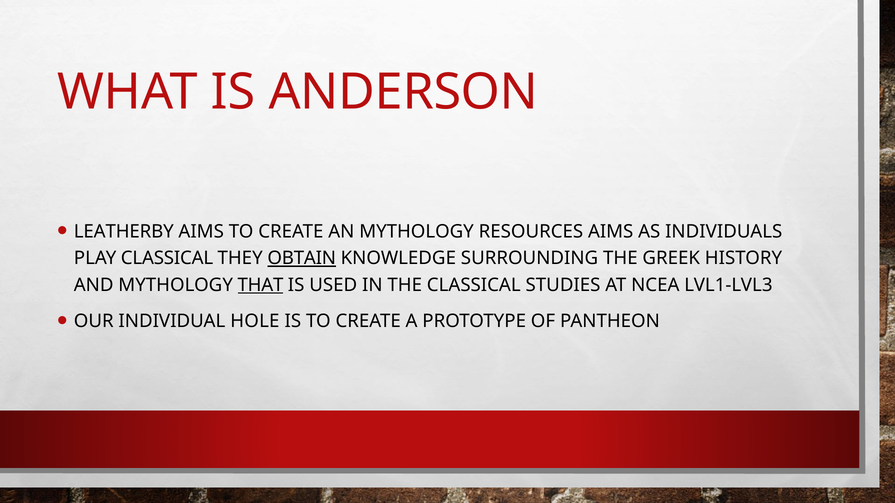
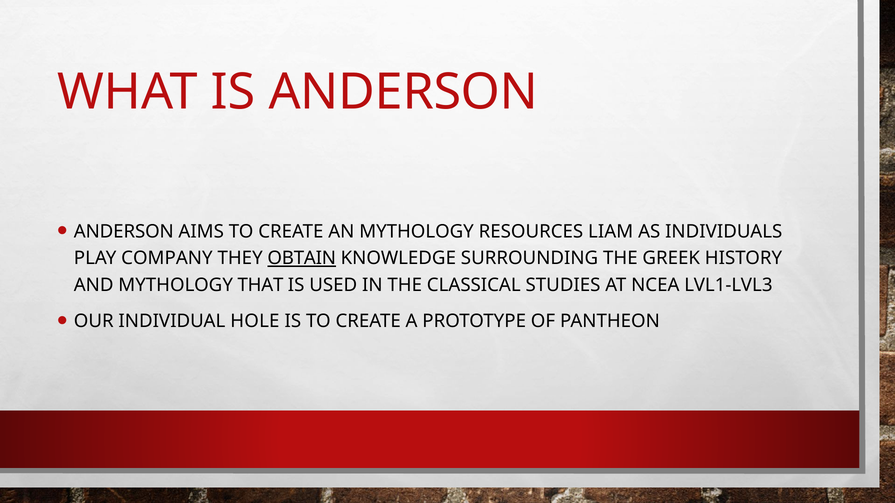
LEATHERBY at (124, 232): LEATHERBY -> ANDERSON
RESOURCES AIMS: AIMS -> LIAM
PLAY CLASSICAL: CLASSICAL -> COMPANY
THAT underline: present -> none
